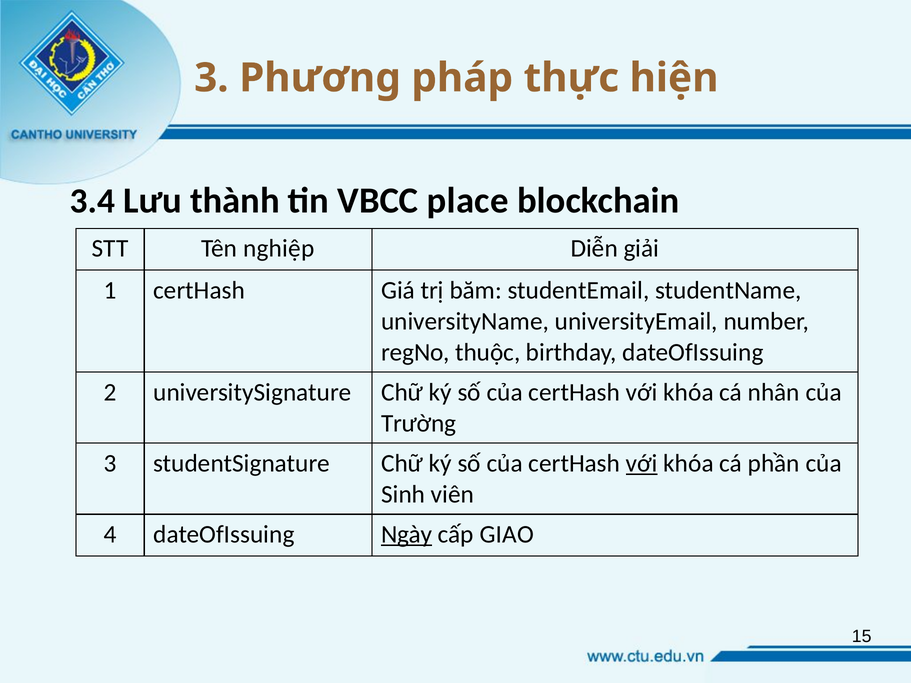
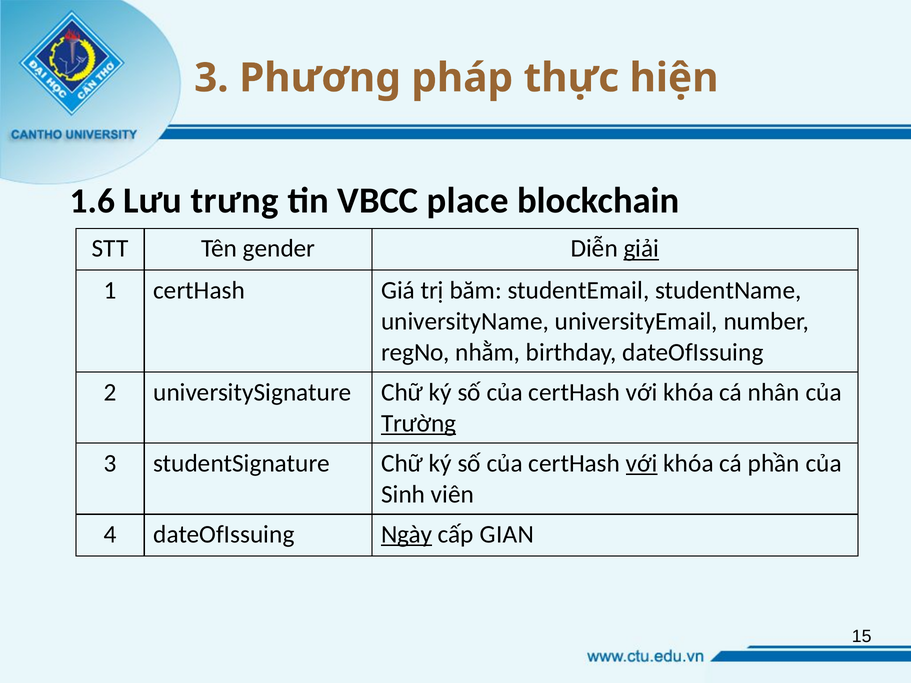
3.4: 3.4 -> 1.6
thành: thành -> trưng
nghiệp: nghiệp -> gender
giải underline: none -> present
thuộc: thuộc -> nhằm
Trường underline: none -> present
GIAO: GIAO -> GIAN
